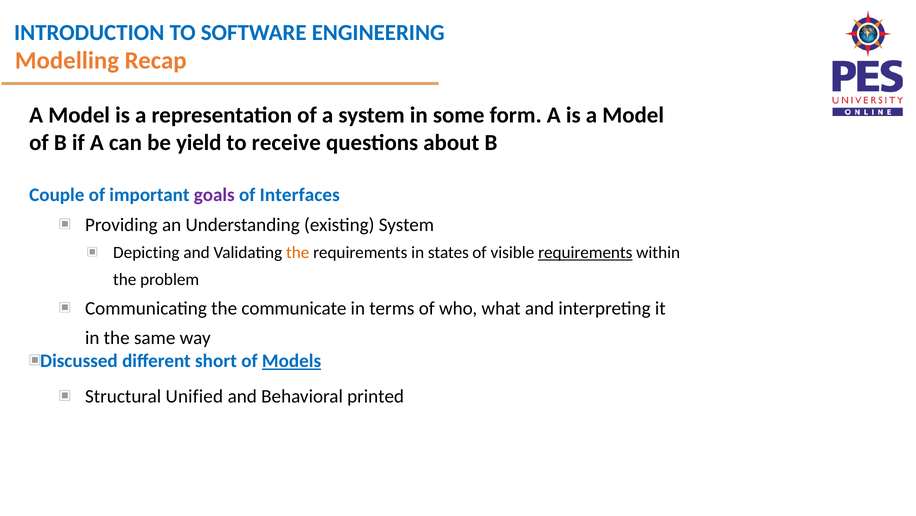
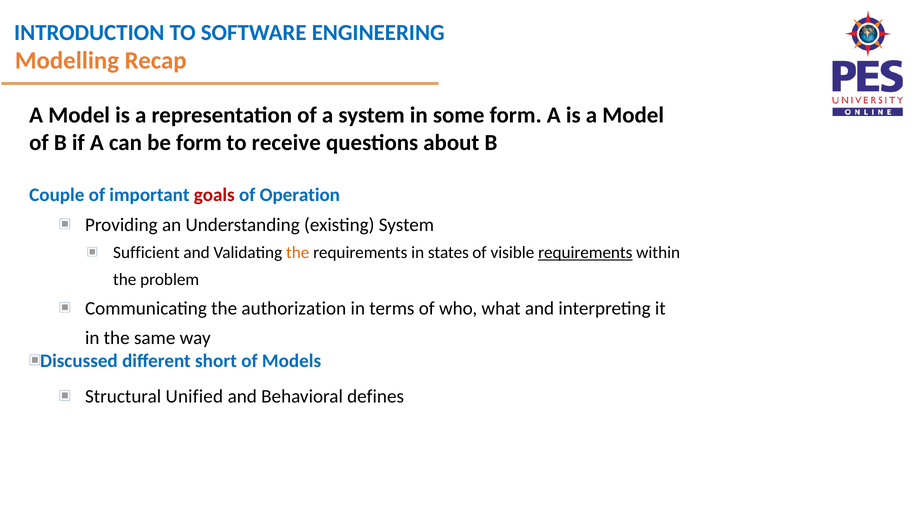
be yield: yield -> form
goals colour: purple -> red
Interfaces: Interfaces -> Operation
Depicting: Depicting -> Sufficient
communicate: communicate -> authorization
Models underline: present -> none
printed: printed -> defines
